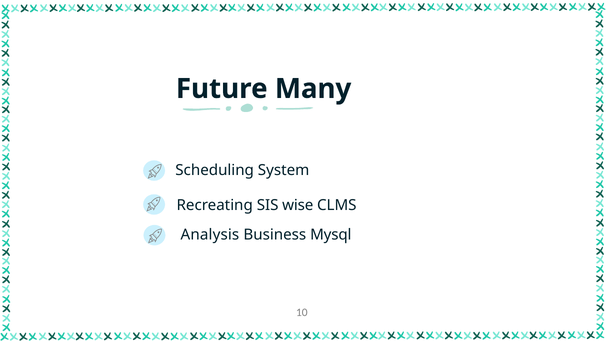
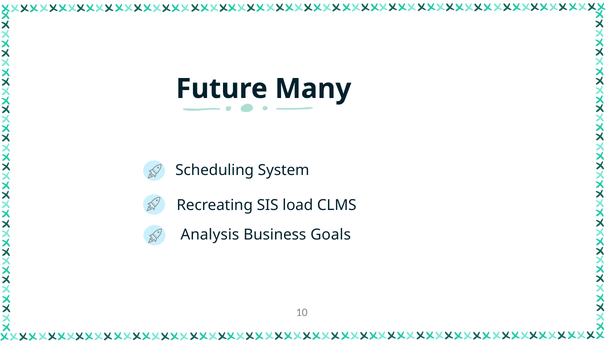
wise: wise -> load
Mysql: Mysql -> Goals
